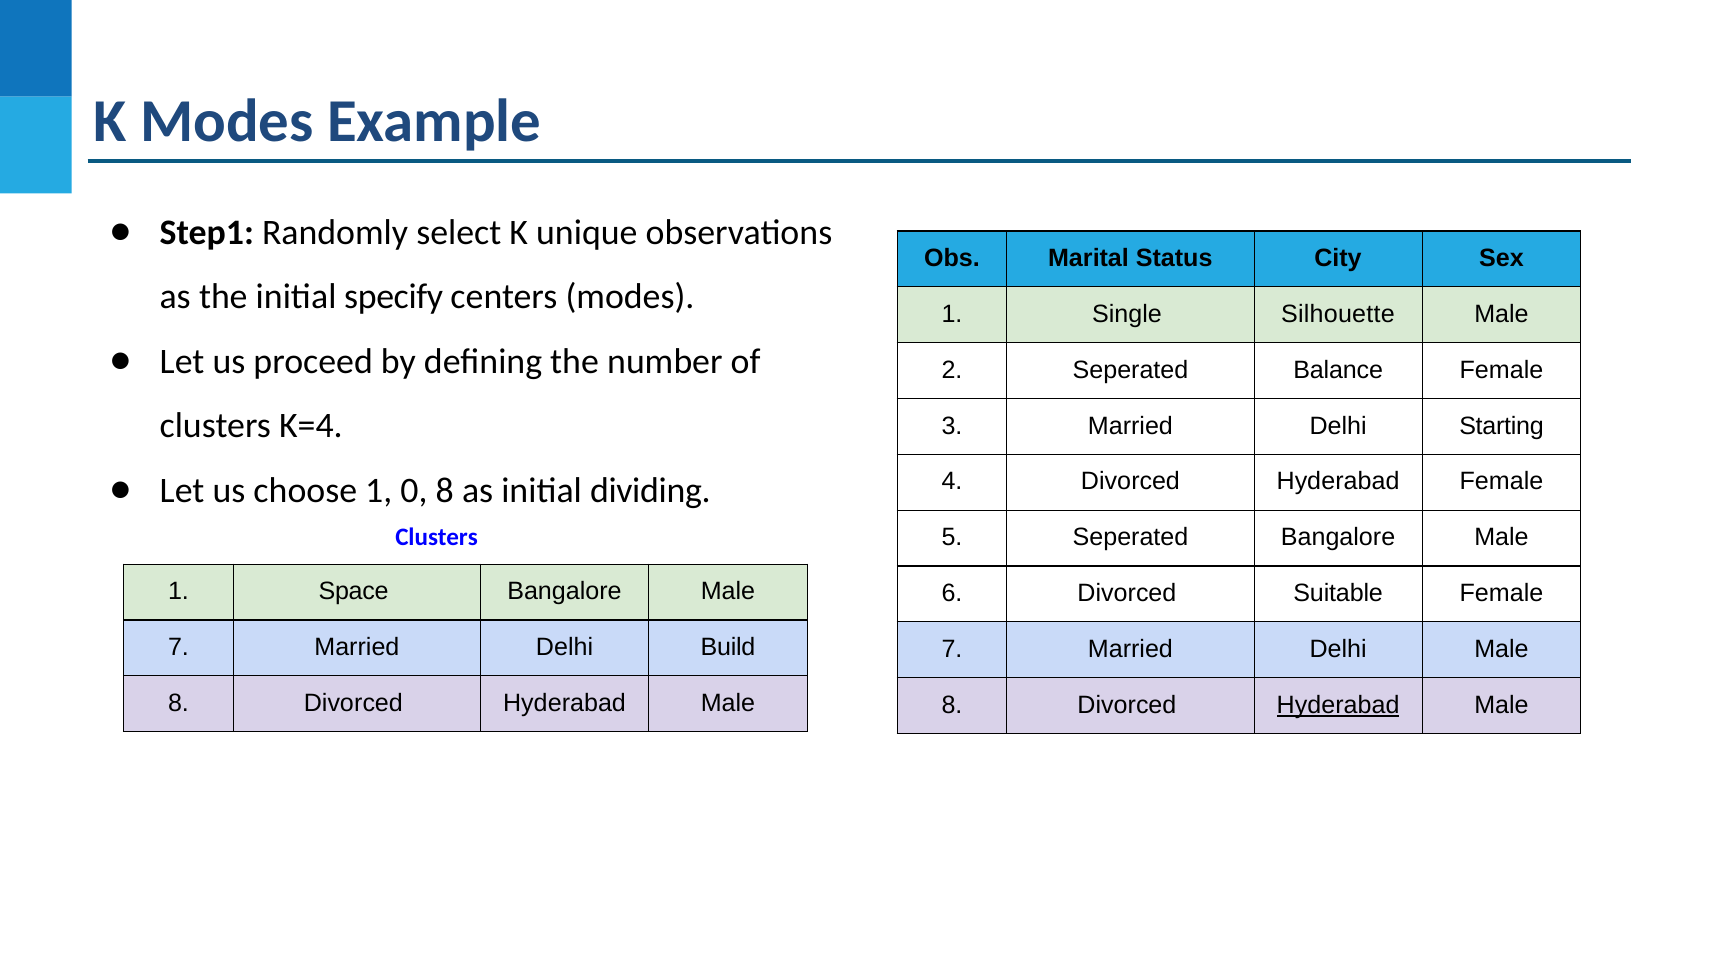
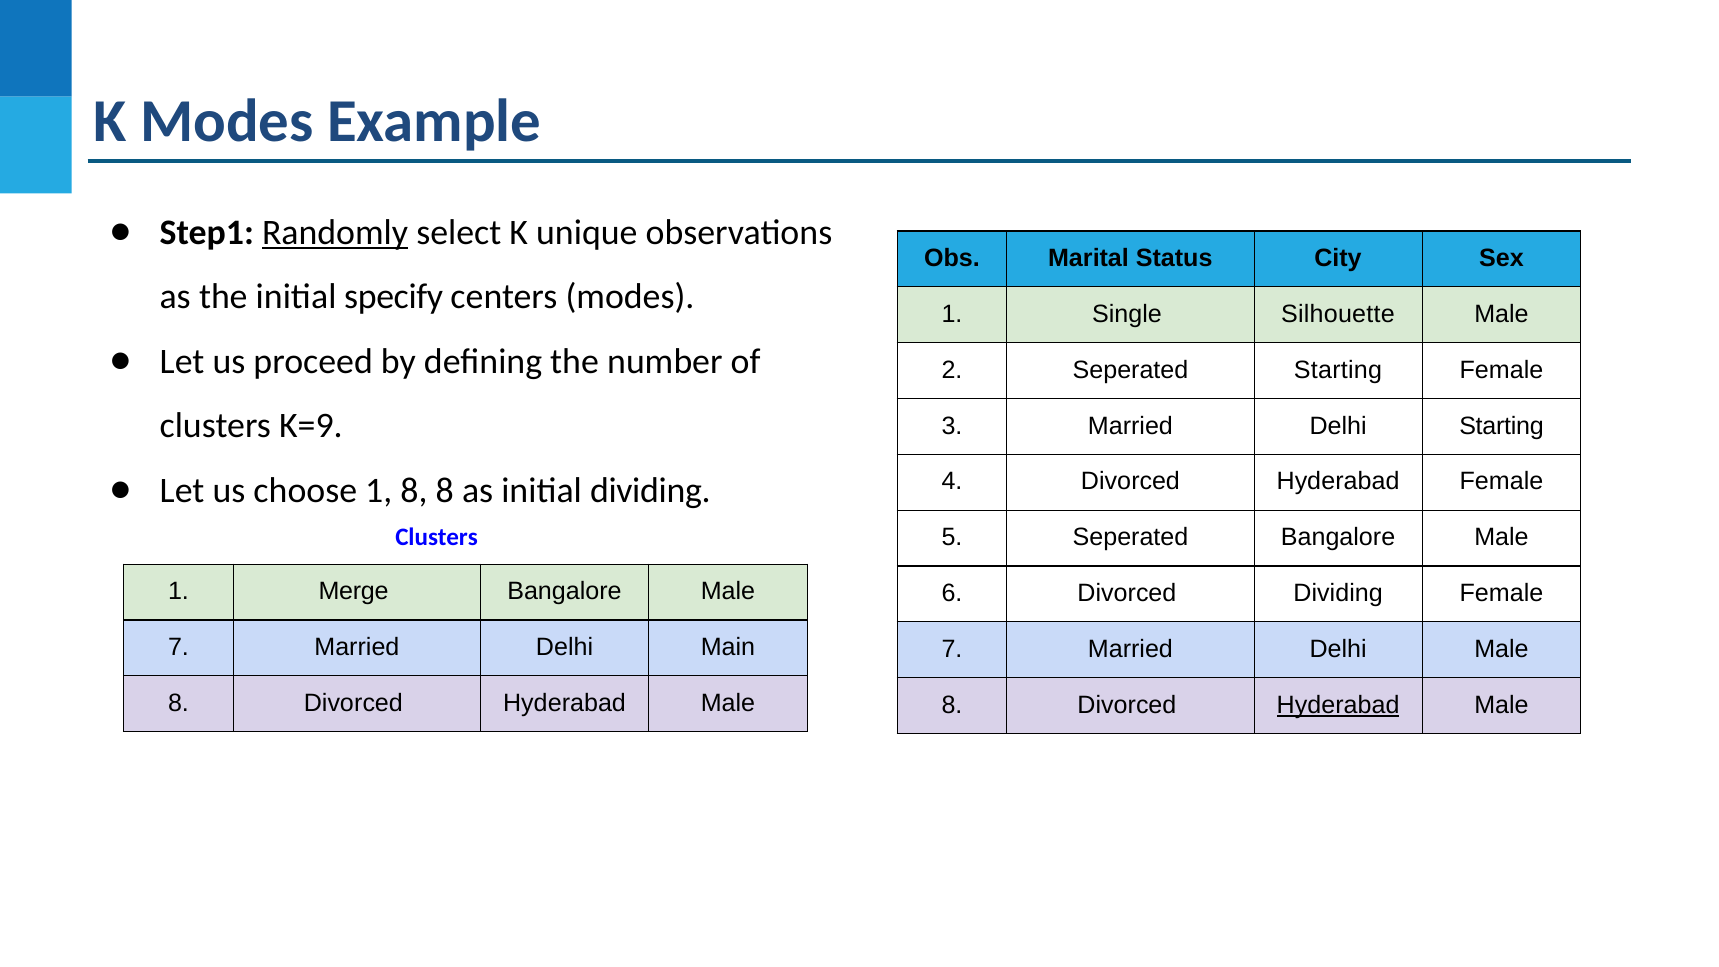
Randomly underline: none -> present
Seperated Balance: Balance -> Starting
K=4: K=4 -> K=9
1 0: 0 -> 8
Space: Space -> Merge
Divorced Suitable: Suitable -> Dividing
Build: Build -> Main
